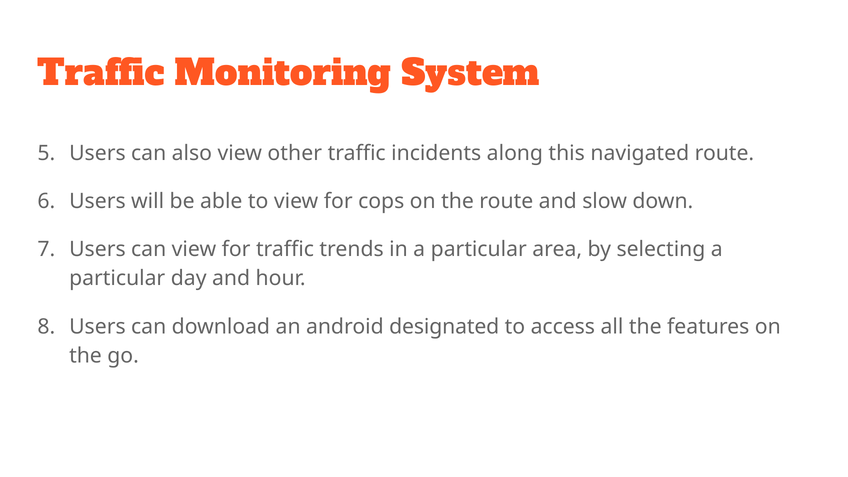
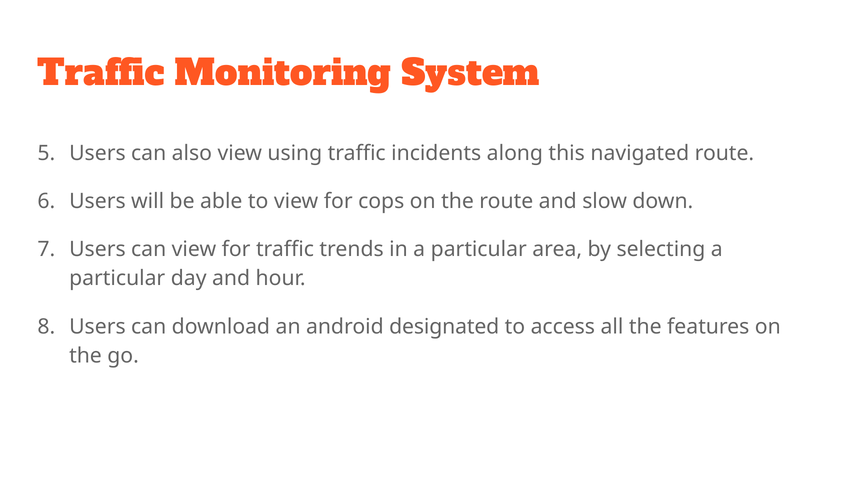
other: other -> using
